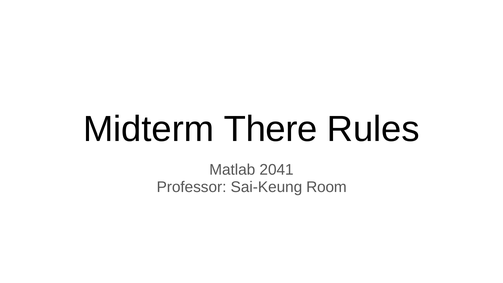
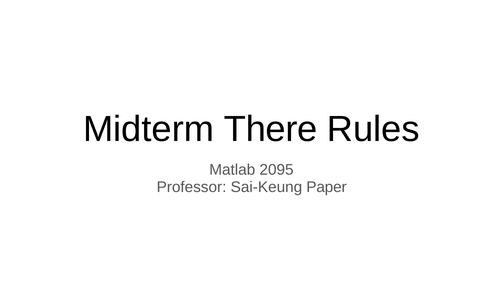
2041: 2041 -> 2095
Room: Room -> Paper
